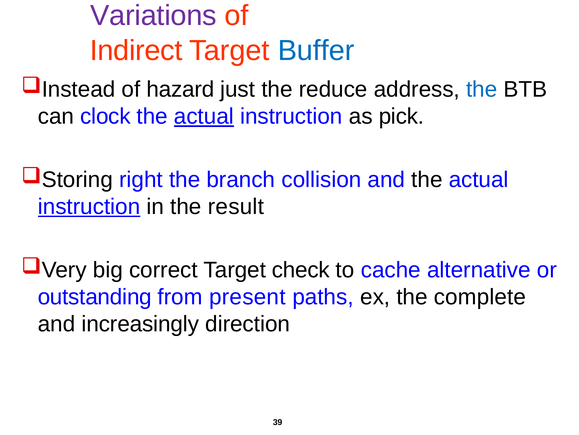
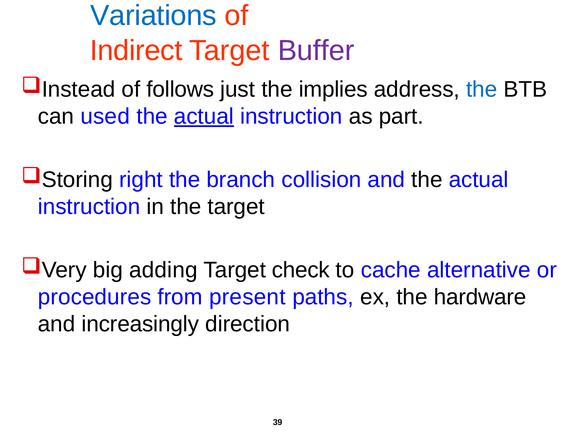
Variations colour: purple -> blue
Buffer colour: blue -> purple
hazard: hazard -> follows
reduce: reduce -> implies
clock: clock -> used
pick: pick -> part
instruction at (89, 206) underline: present -> none
the result: result -> target
correct: correct -> adding
outstanding: outstanding -> procedures
complete: complete -> hardware
